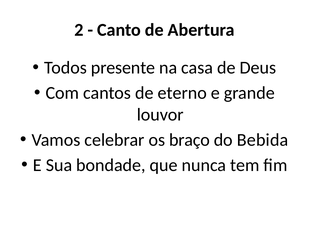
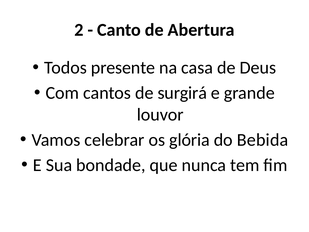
eterno: eterno -> surgirá
braço: braço -> glória
